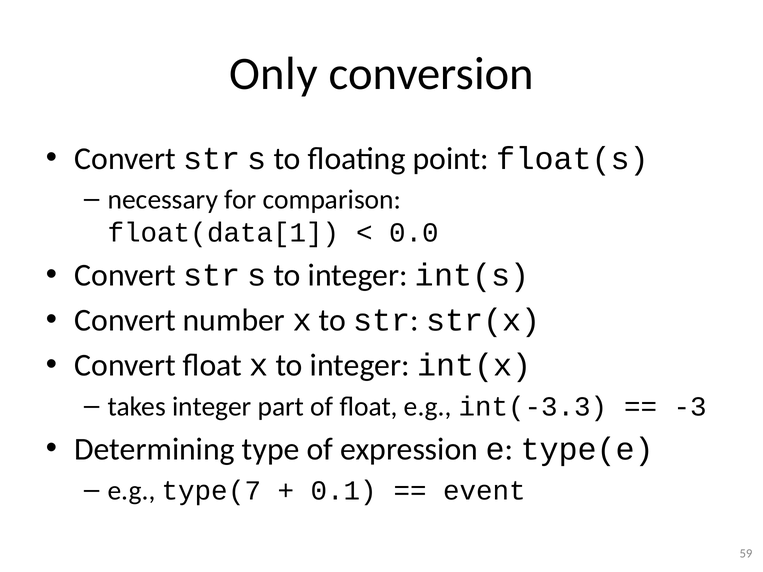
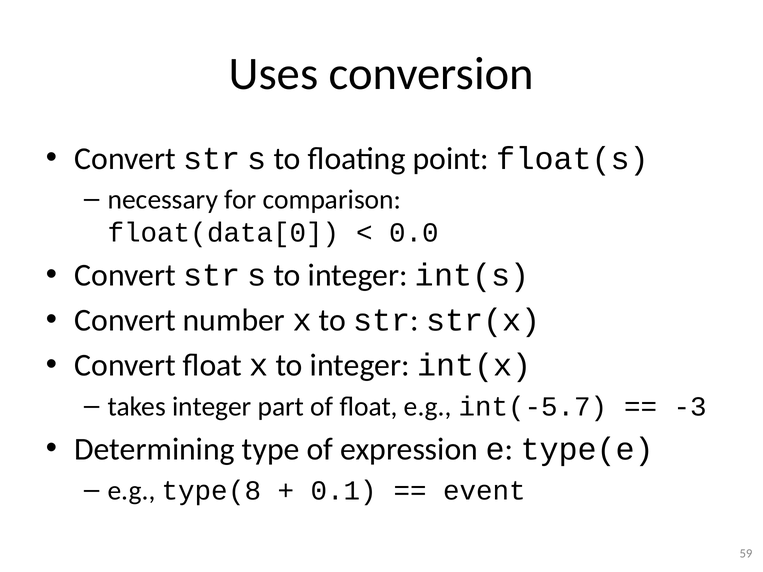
Only: Only -> Uses
float(data[1: float(data[1 -> float(data[0
int(-3.3: int(-3.3 -> int(-5.7
type(7: type(7 -> type(8
